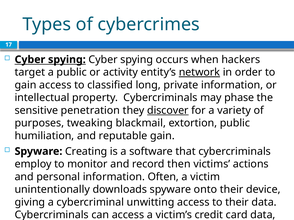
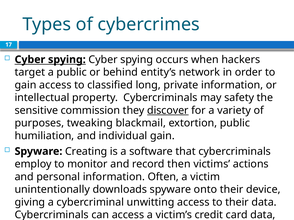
activity: activity -> behind
network underline: present -> none
phase: phase -> safety
penetration: penetration -> commission
reputable: reputable -> individual
